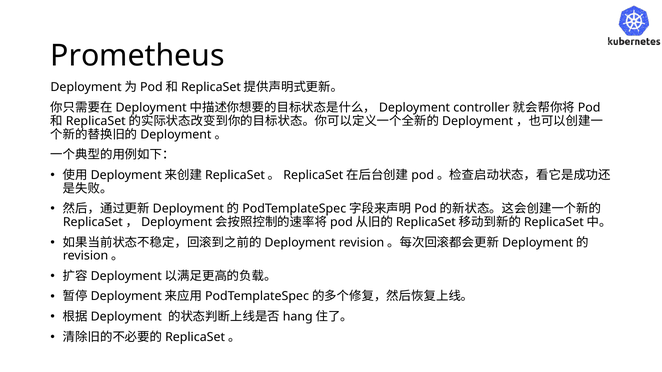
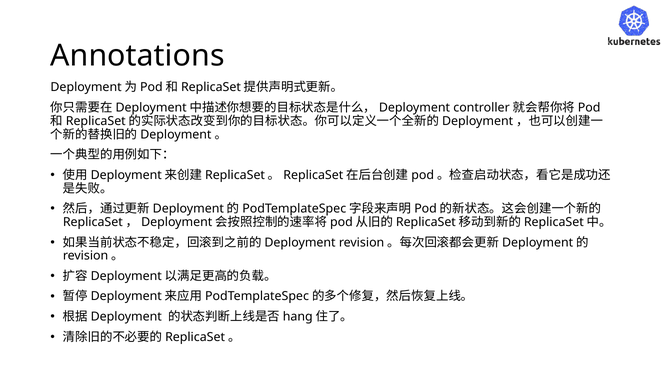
Prometheus: Prometheus -> Annotations
